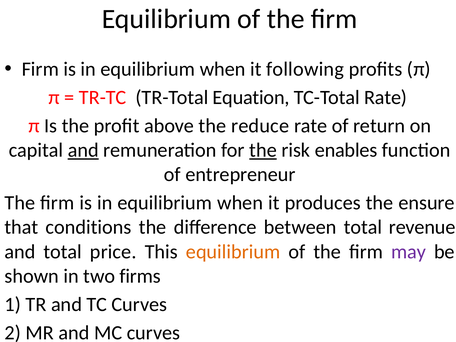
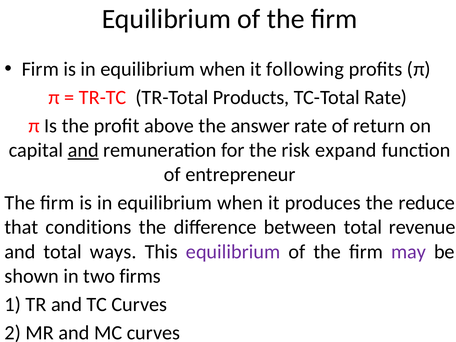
Equation: Equation -> Products
reduce: reduce -> answer
the at (263, 150) underline: present -> none
enables: enables -> expand
ensure: ensure -> reduce
price: price -> ways
equilibrium at (233, 252) colour: orange -> purple
